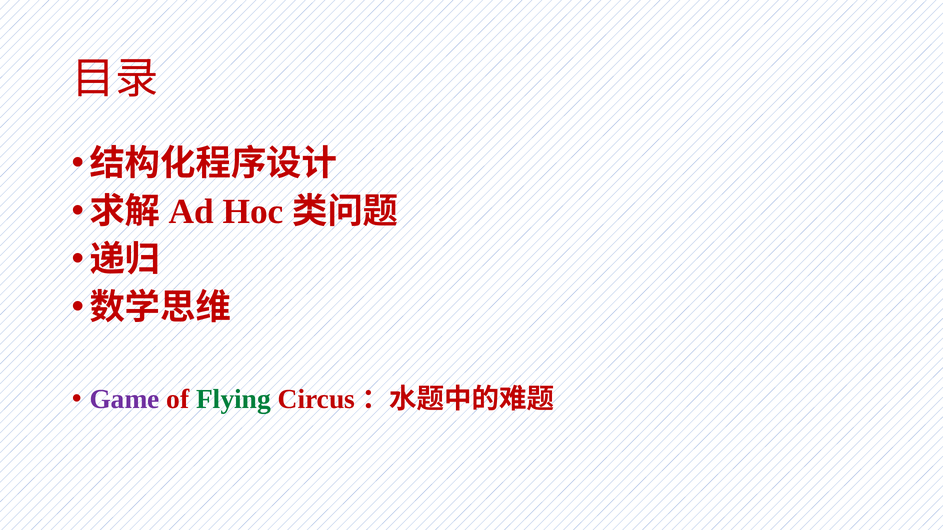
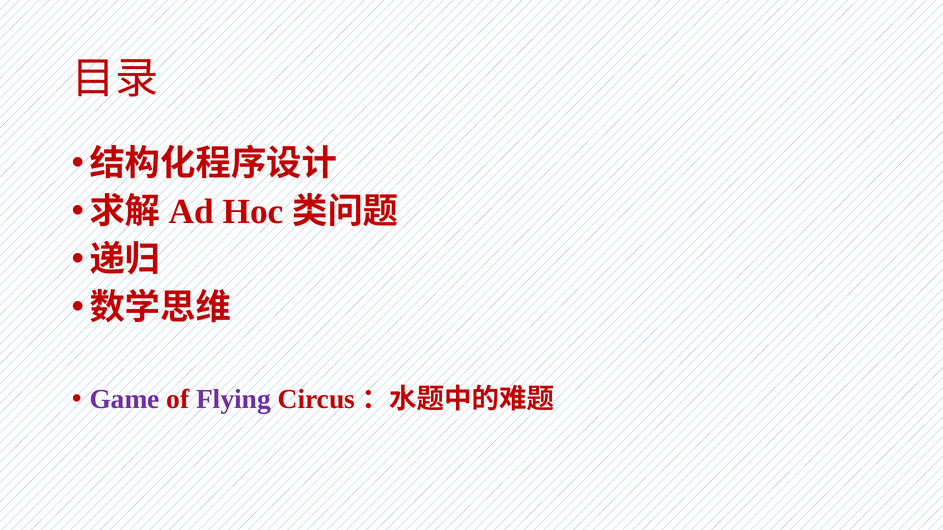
Flying colour: green -> purple
